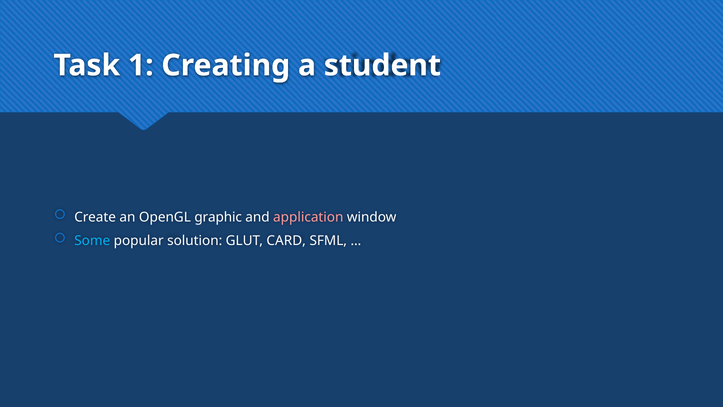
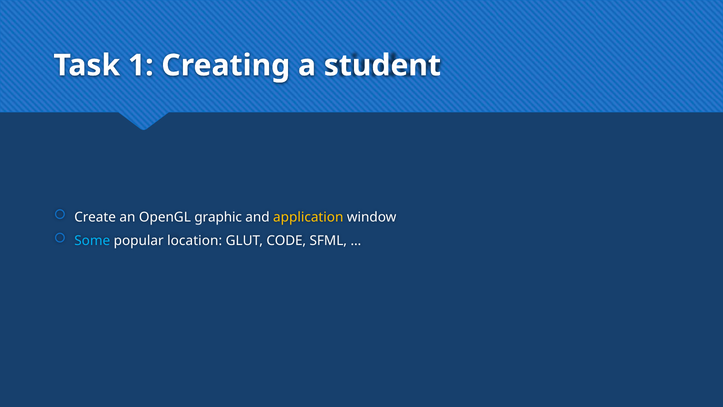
application colour: pink -> yellow
solution: solution -> location
CARD: CARD -> CODE
